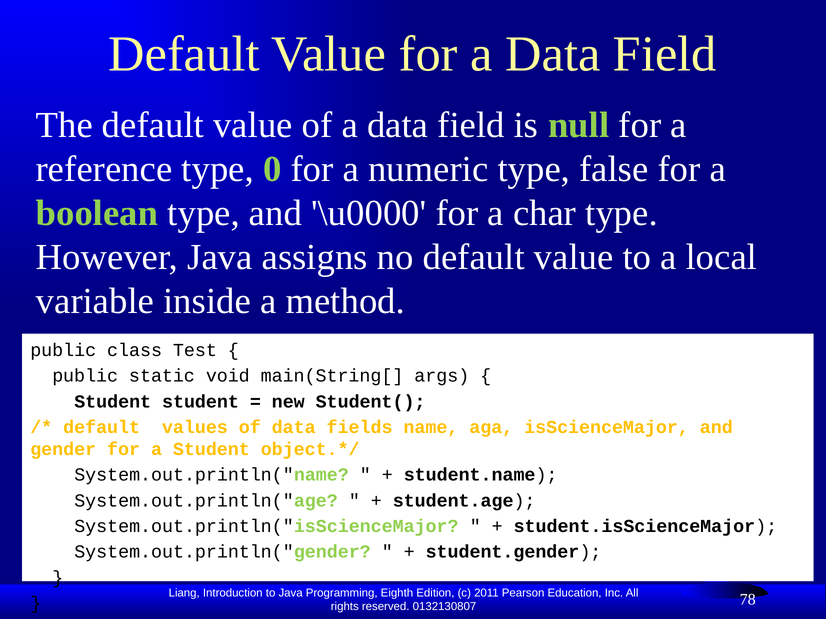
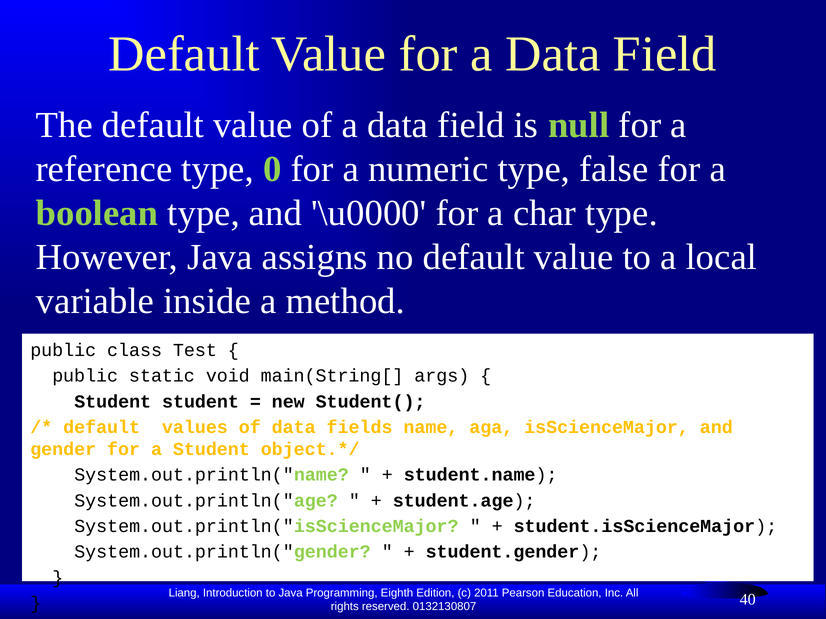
78: 78 -> 40
